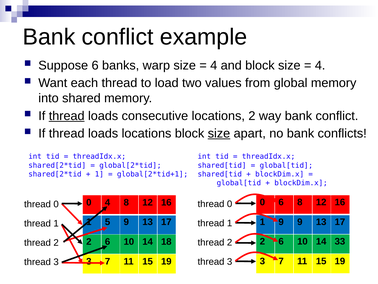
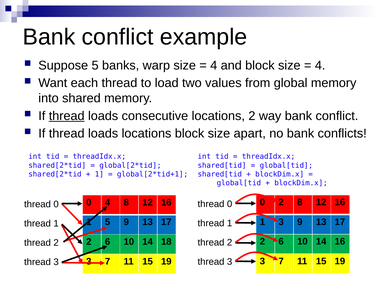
Suppose 6: 6 -> 5
size at (219, 133) underline: present -> none
6 at (281, 202): 6 -> 2
9 at (281, 222): 9 -> 3
14 33: 33 -> 16
